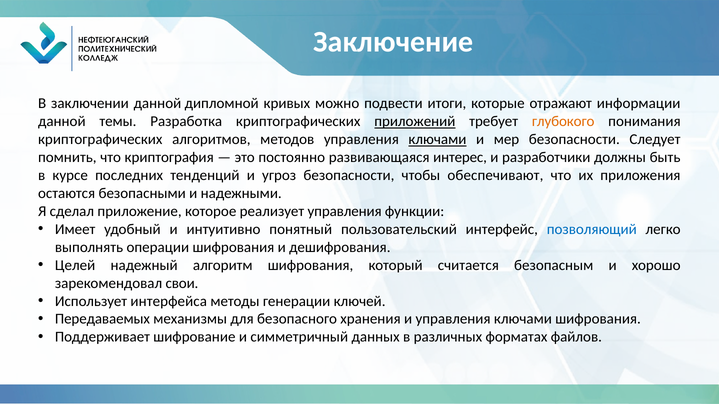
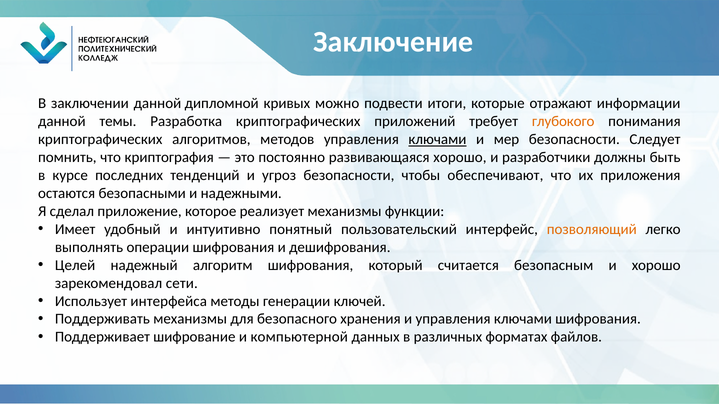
приложений underline: present -> none
развивающаяся интерес: интерес -> хорошо
реализует управления: управления -> механизмы
позволяющий colour: blue -> orange
свои: свои -> сети
Передаваемых: Передаваемых -> Поддерживать
симметричный: симметричный -> компьютерной
